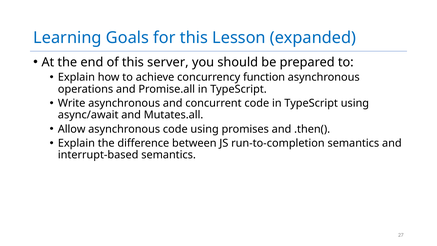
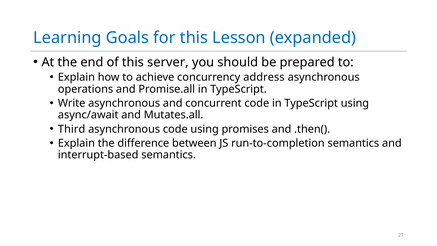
function: function -> address
Allow: Allow -> Third
